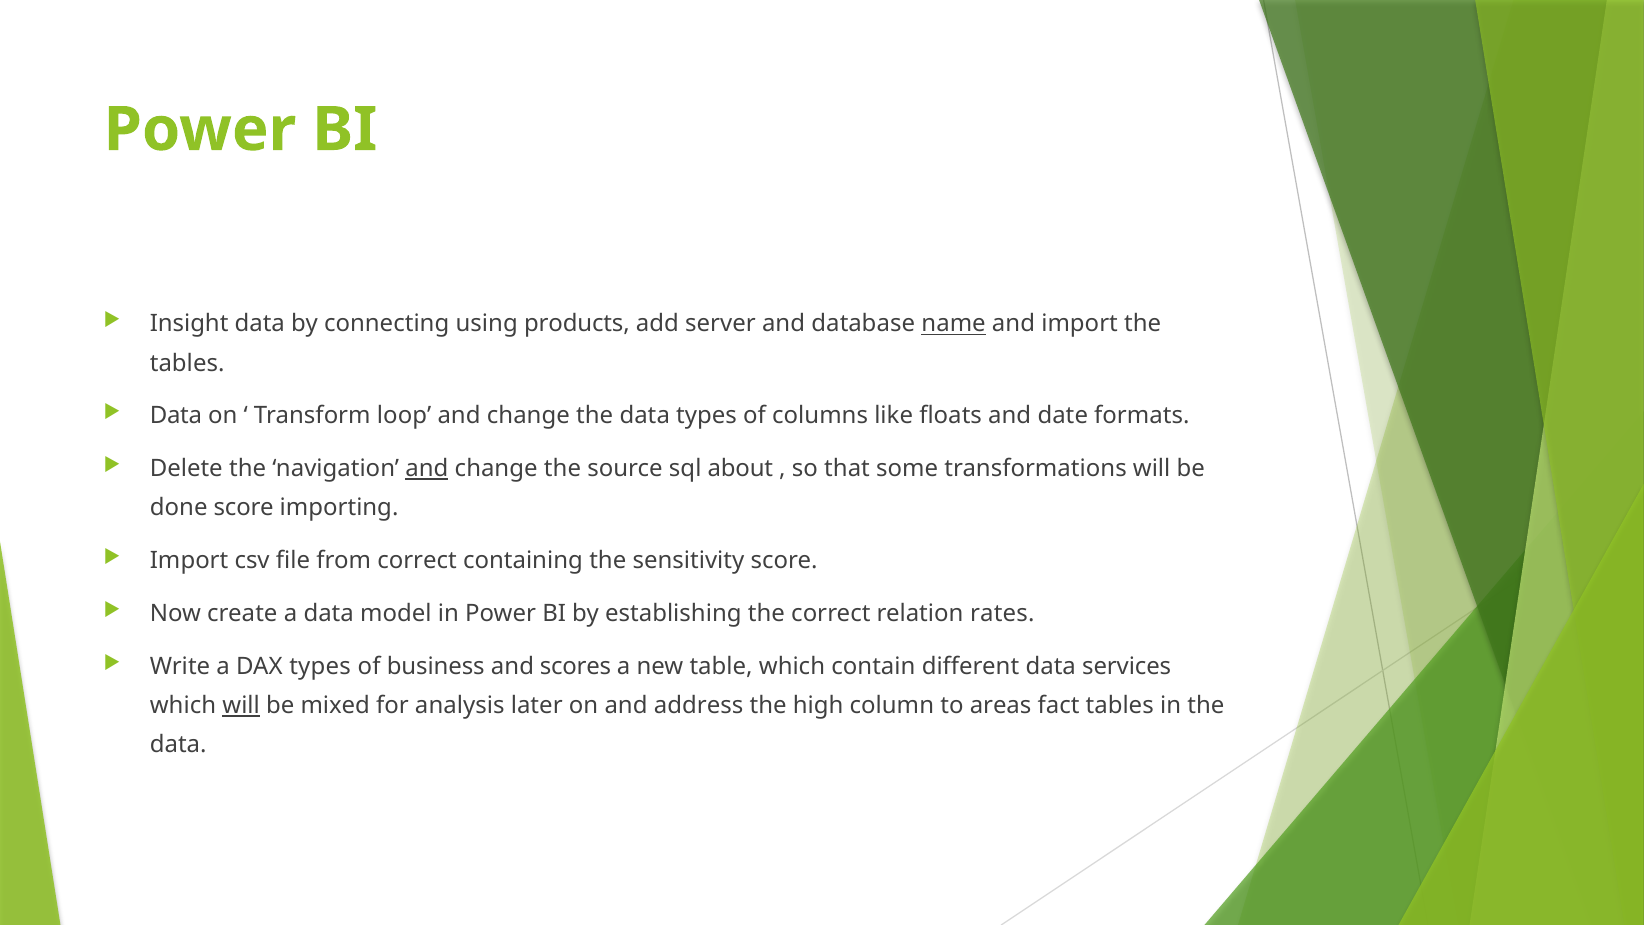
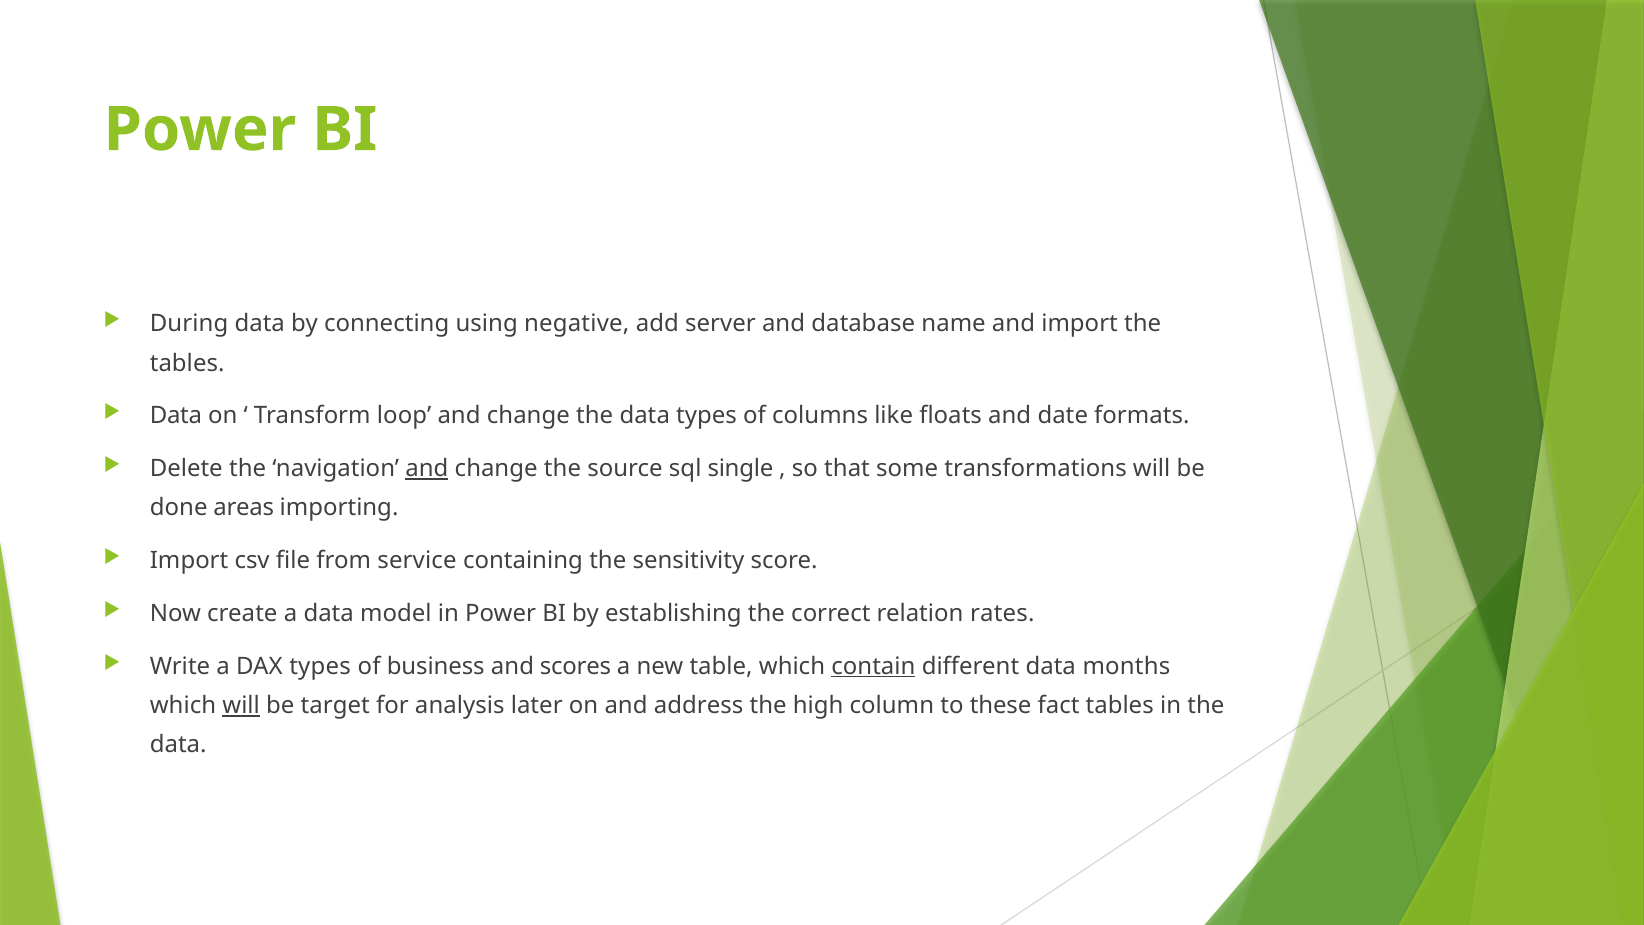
Insight: Insight -> During
products: products -> negative
name underline: present -> none
about: about -> single
done score: score -> areas
from correct: correct -> service
contain underline: none -> present
services: services -> months
mixed: mixed -> target
areas: areas -> these
